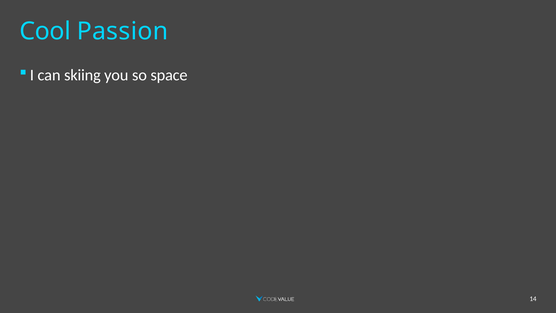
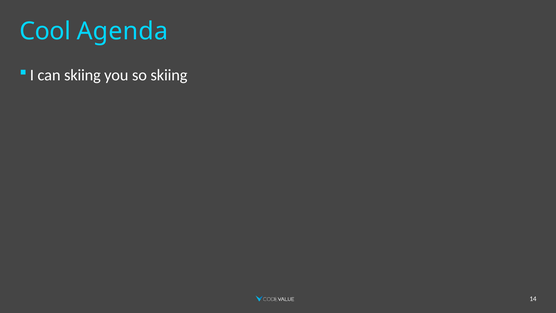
Passion: Passion -> Agenda
so space: space -> skiing
